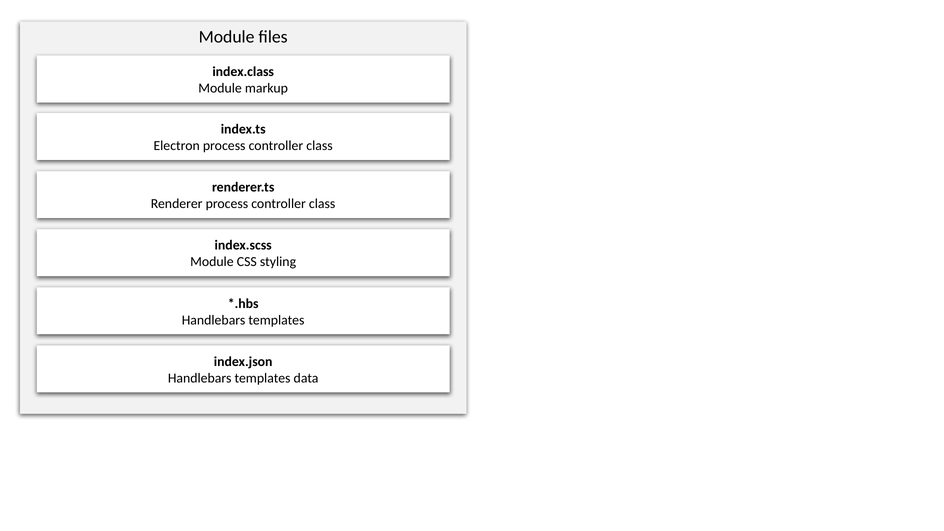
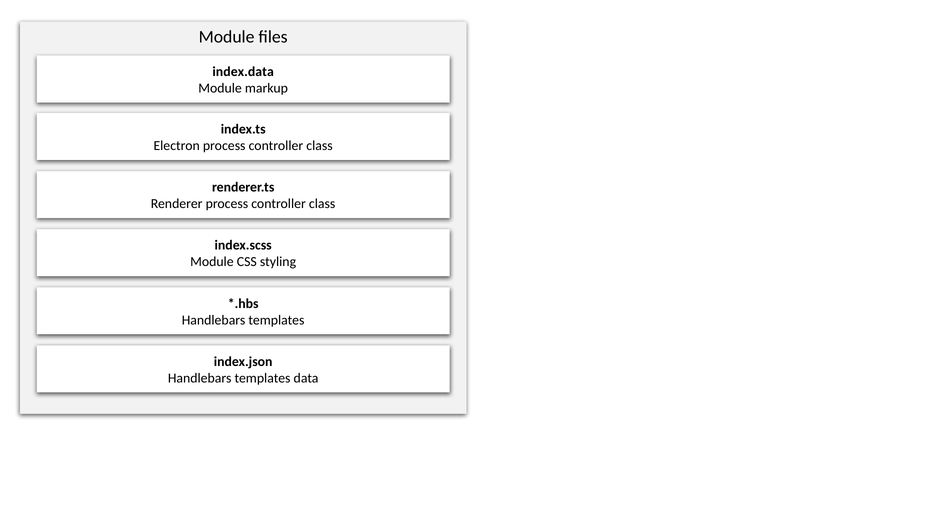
index.class: index.class -> index.data
